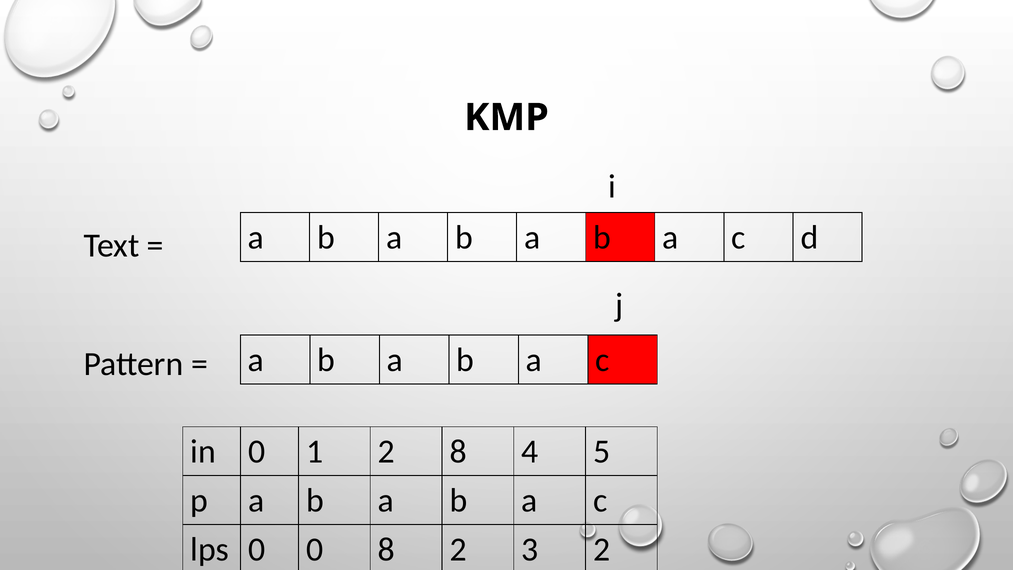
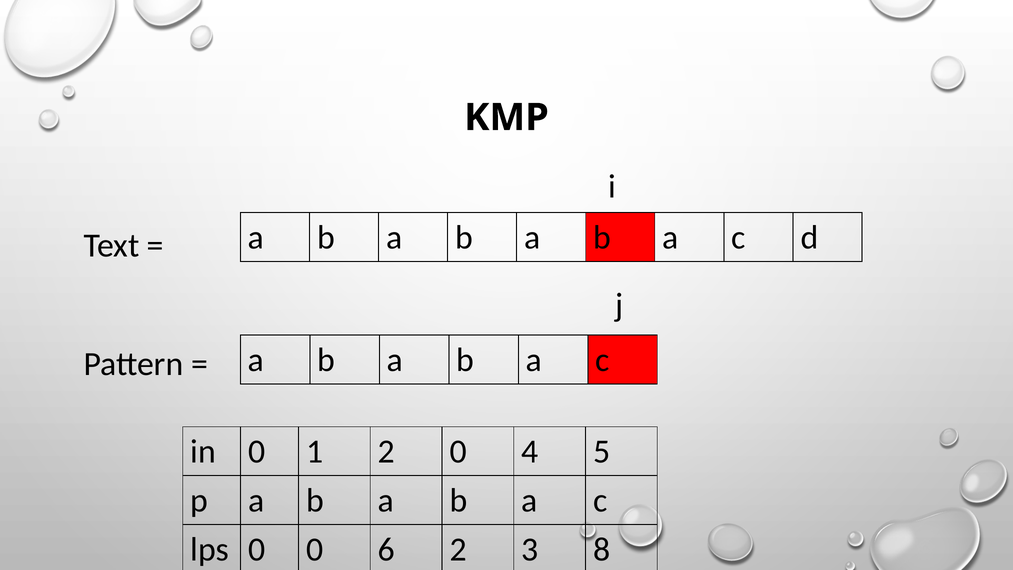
2 8: 8 -> 0
0 8: 8 -> 6
3 2: 2 -> 8
